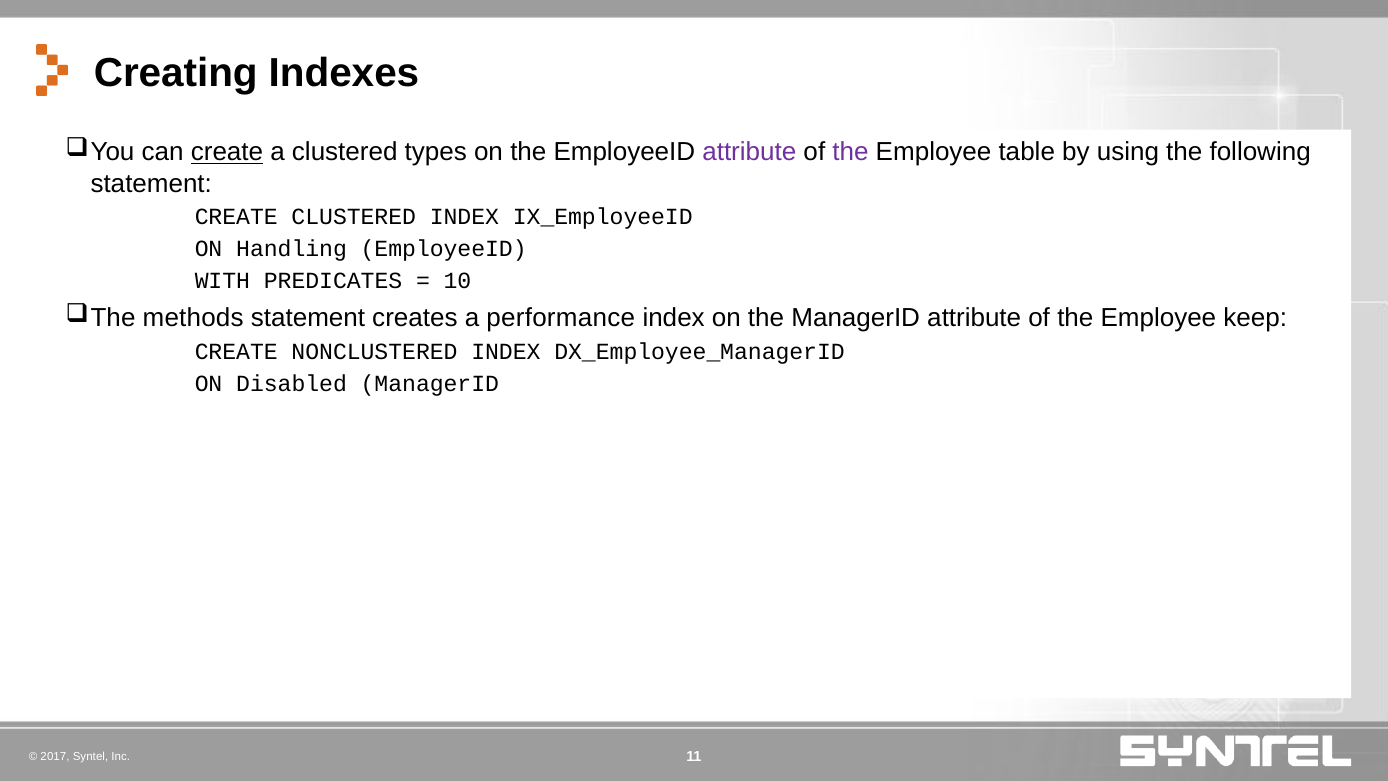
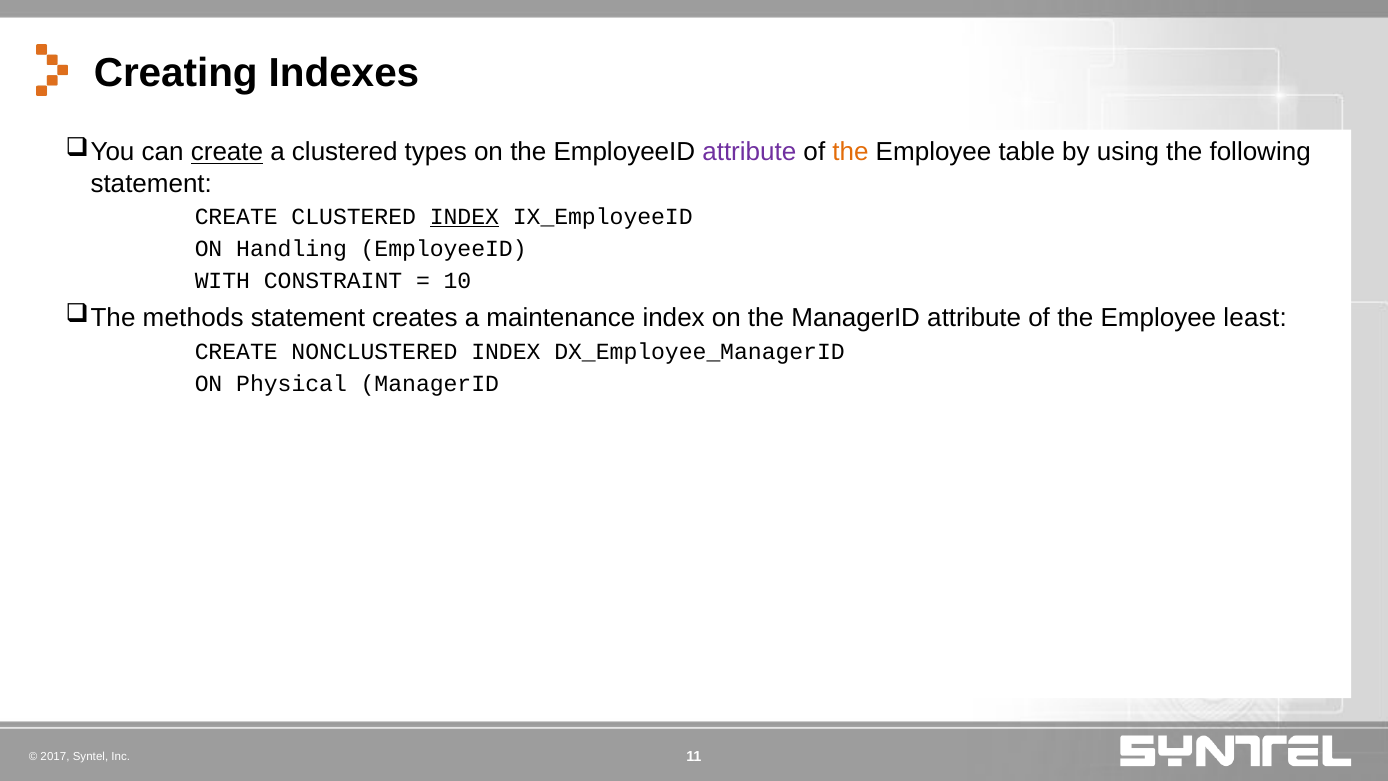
the at (850, 152) colour: purple -> orange
INDEX at (464, 217) underline: none -> present
PREDICATES: PREDICATES -> CONSTRAINT
performance: performance -> maintenance
keep: keep -> least
Disabled: Disabled -> Physical
